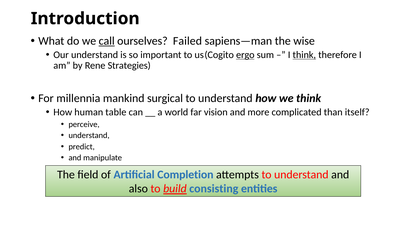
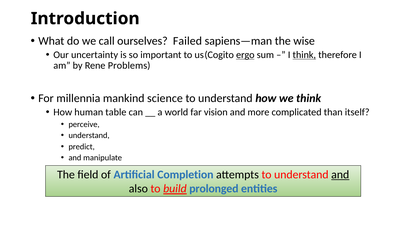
call underline: present -> none
Our understand: understand -> uncertainty
Strategies: Strategies -> Problems
surgical: surgical -> science
and at (340, 175) underline: none -> present
consisting: consisting -> prolonged
